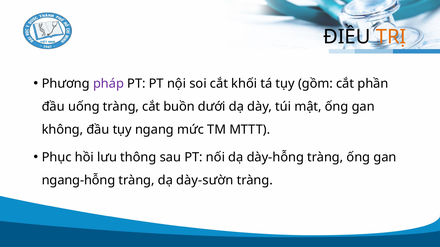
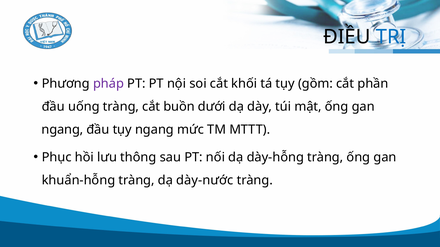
TRỊ colour: orange -> blue
không at (62, 130): không -> ngang
ngang-hỗng: ngang-hỗng -> khuẩn-hỗng
dày-sườn: dày-sườn -> dày-nước
